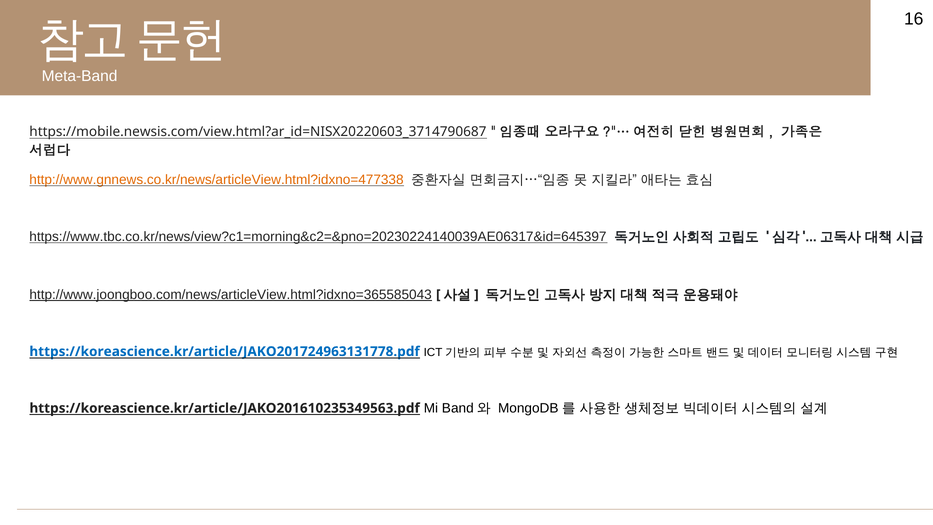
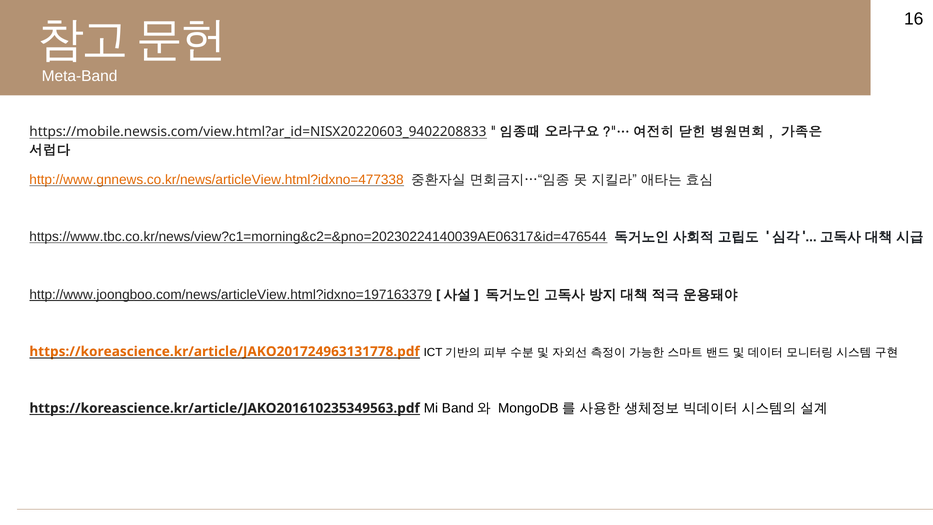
https://mobile.newsis.com/view.html?ar_id=NISX20220603_3714790687: https://mobile.newsis.com/view.html?ar_id=NISX20220603_3714790687 -> https://mobile.newsis.com/view.html?ar_id=NISX20220603_9402208833
https://www.tbc.co.kr/news/view?c1=morning&c2=&pno=20230224140039AE06317&id=645397: https://www.tbc.co.kr/news/view?c1=morning&c2=&pno=20230224140039AE06317&id=645397 -> https://www.tbc.co.kr/news/view?c1=morning&c2=&pno=20230224140039AE06317&id=476544
http://www.joongboo.com/news/articleView.html?idxno=365585043: http://www.joongboo.com/news/articleView.html?idxno=365585043 -> http://www.joongboo.com/news/articleView.html?idxno=197163379
https://koreascience.kr/article/JAKO201724963131778.pdf colour: blue -> orange
